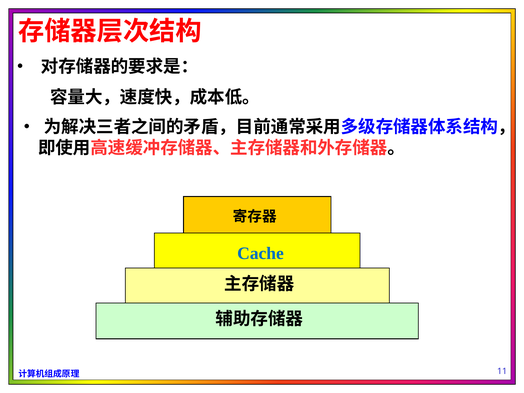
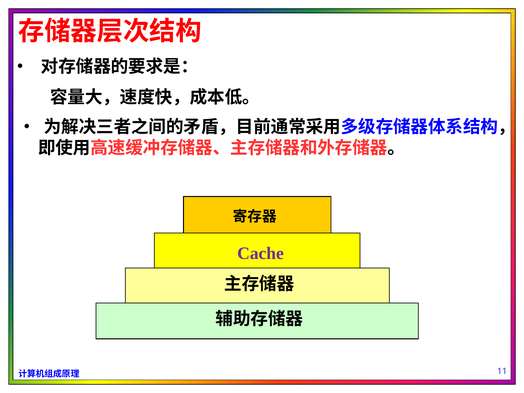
Cache colour: blue -> purple
